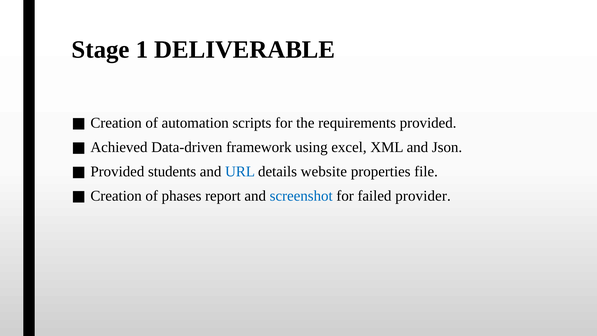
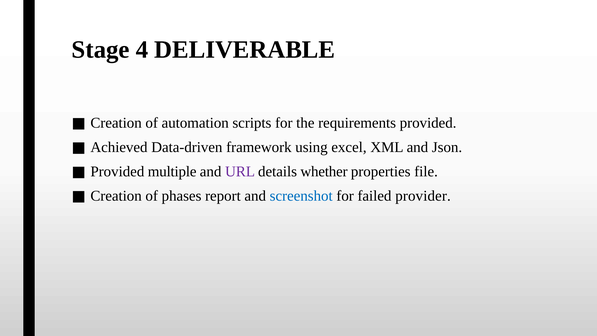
1: 1 -> 4
students: students -> multiple
URL colour: blue -> purple
website: website -> whether
